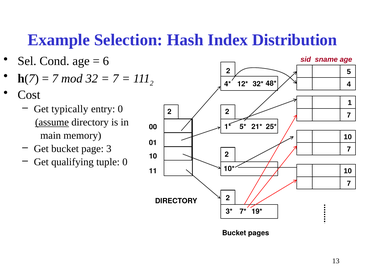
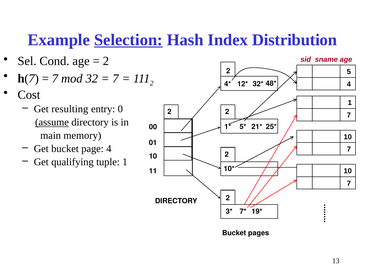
Selection underline: none -> present
6 at (106, 61): 6 -> 2
typically: typically -> resulting
page 3: 3 -> 4
tuple 0: 0 -> 1
